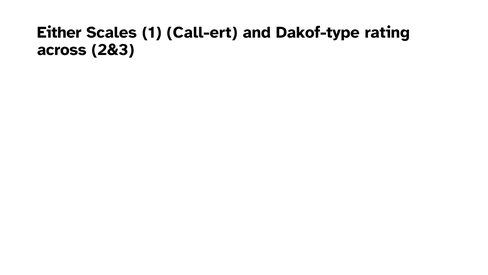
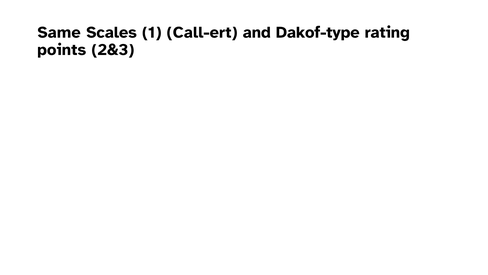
Either: Either -> Same
across: across -> points
